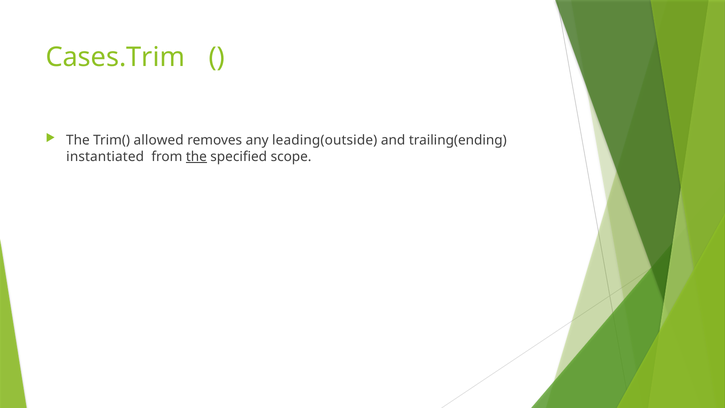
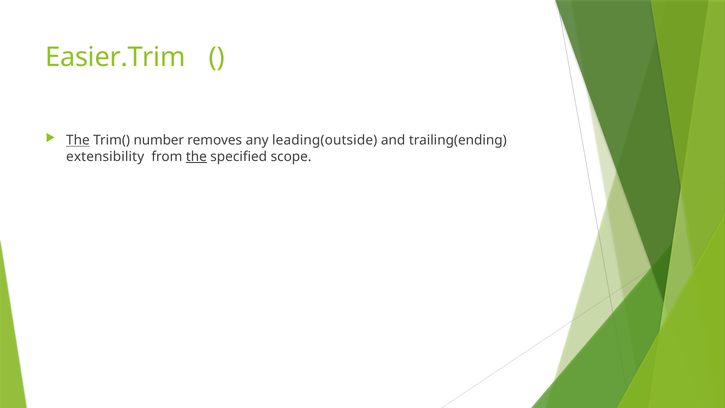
Cases.Trim: Cases.Trim -> Easier.Trim
The at (78, 140) underline: none -> present
allowed: allowed -> number
instantiated: instantiated -> extensibility
